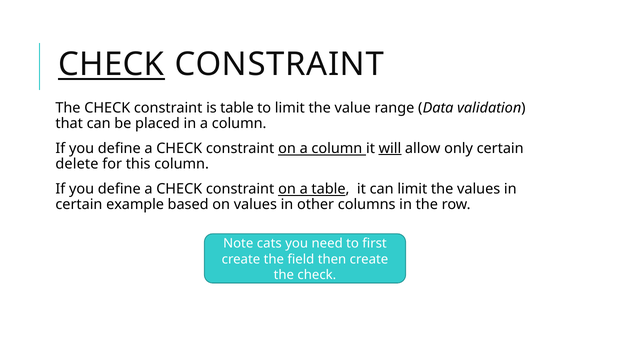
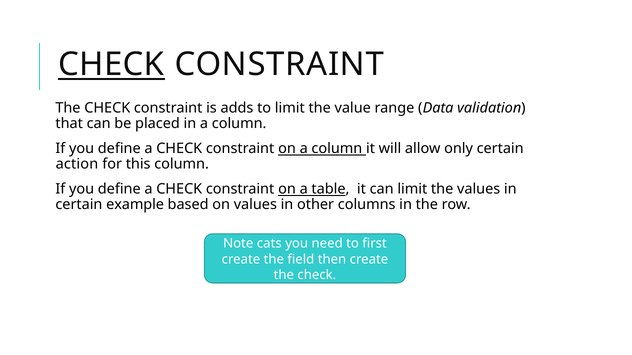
is table: table -> adds
will underline: present -> none
delete: delete -> action
